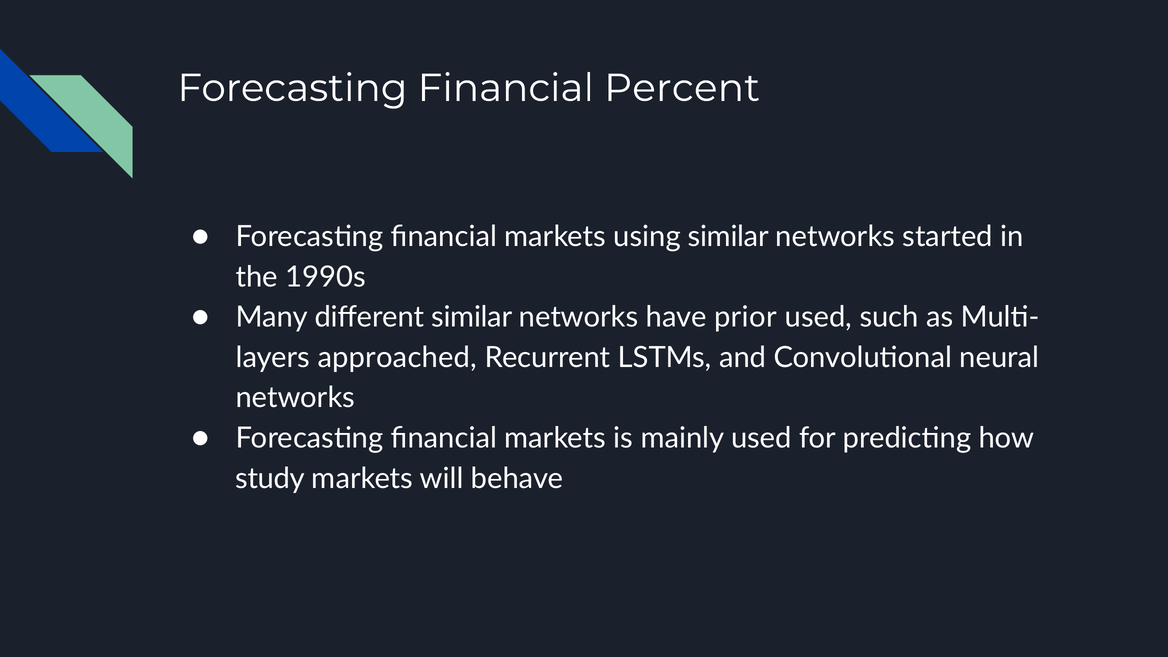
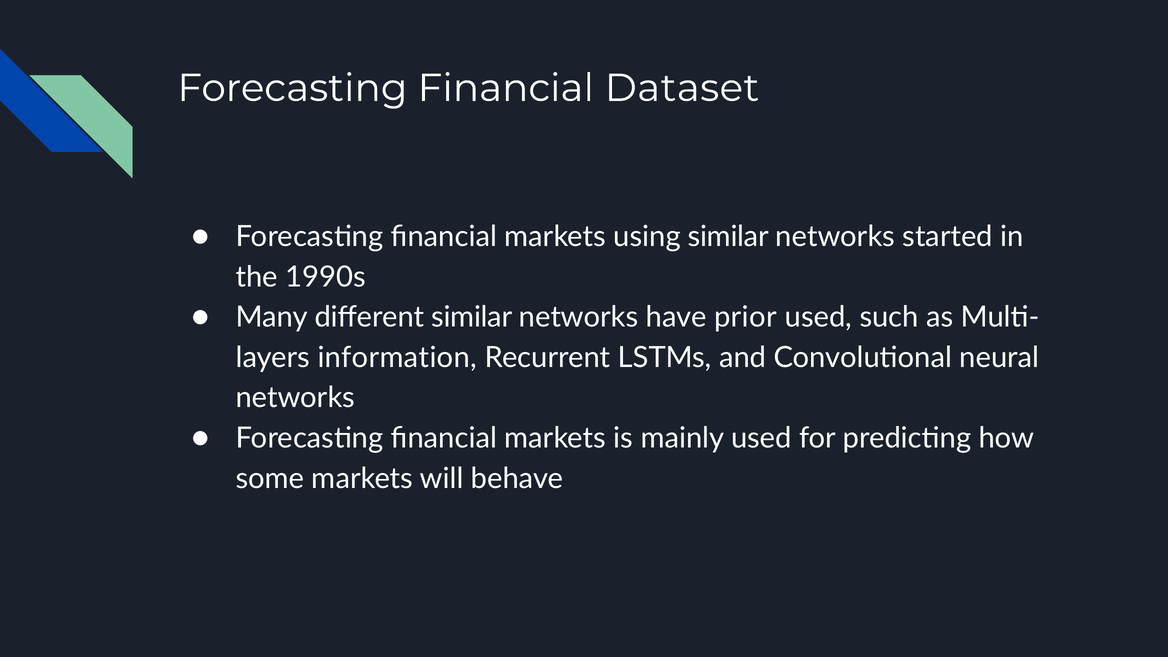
Percent: Percent -> Dataset
approached: approached -> information
study: study -> some
